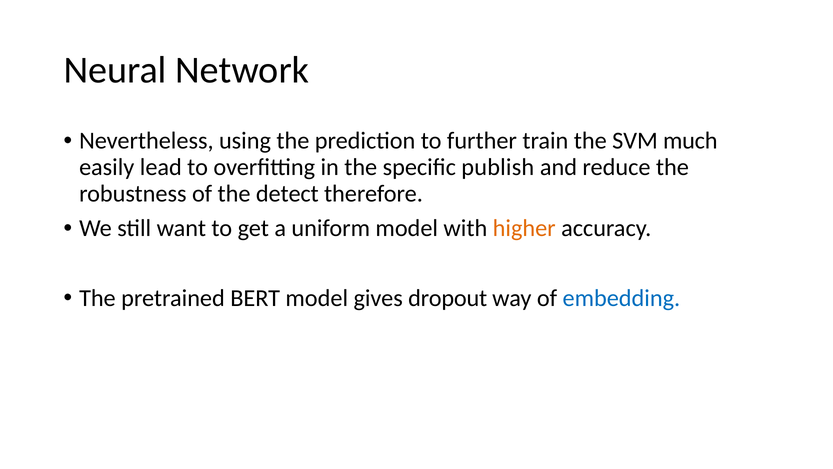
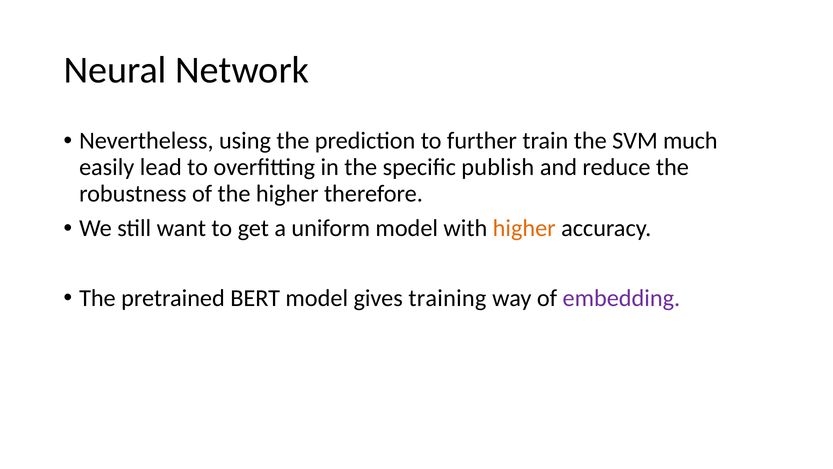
the detect: detect -> higher
dropout: dropout -> training
embedding colour: blue -> purple
